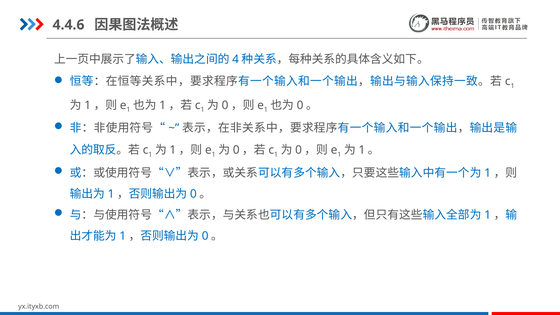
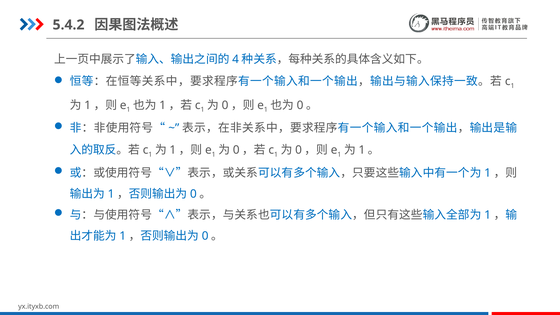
4.4.6: 4.4.6 -> 5.4.2
